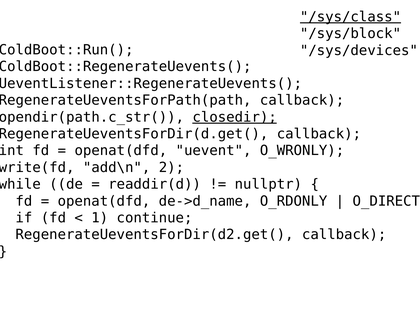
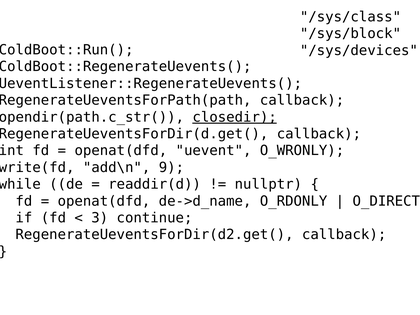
/sys/class underline: present -> none
2: 2 -> 9
1: 1 -> 3
